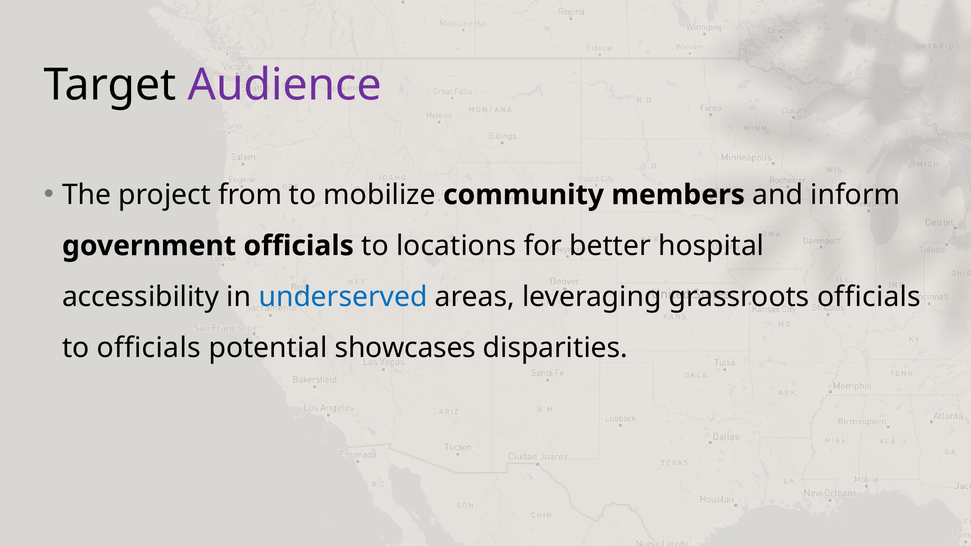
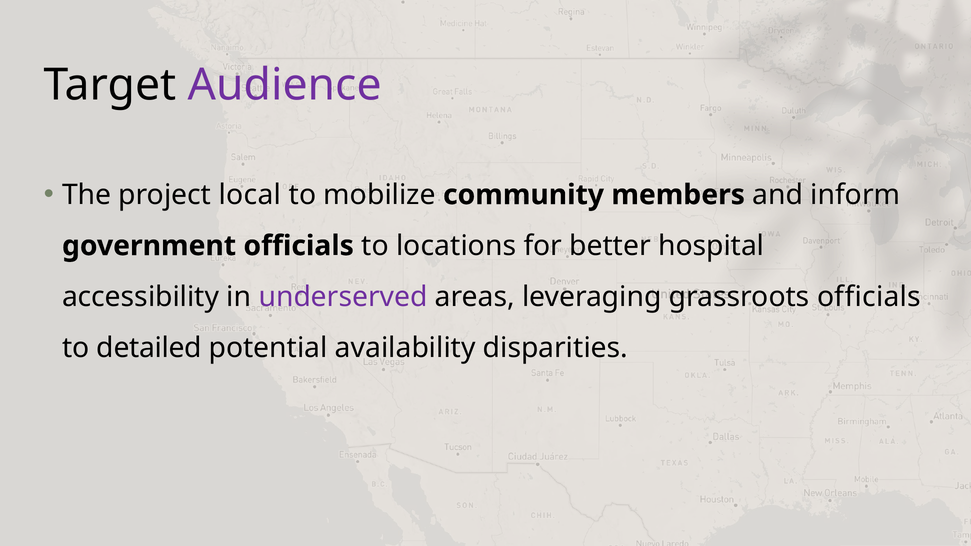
from: from -> local
underserved colour: blue -> purple
to officials: officials -> detailed
showcases: showcases -> availability
